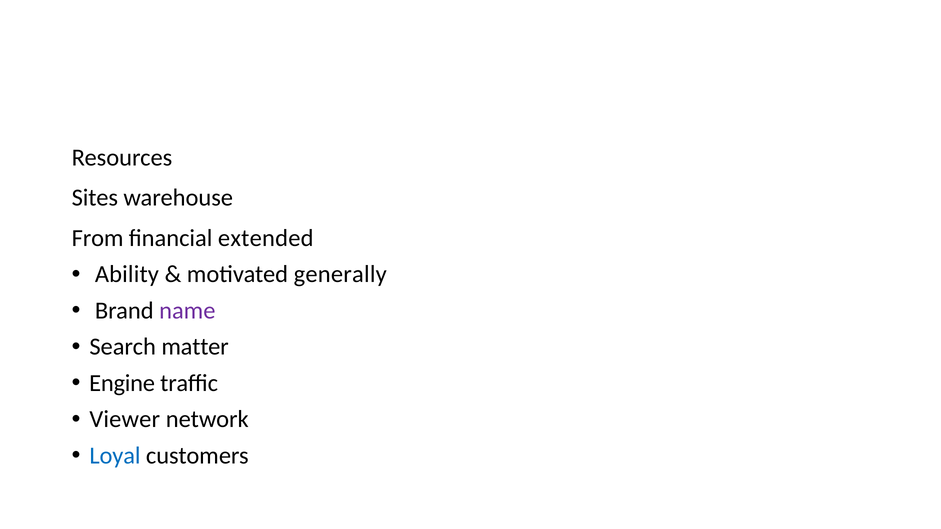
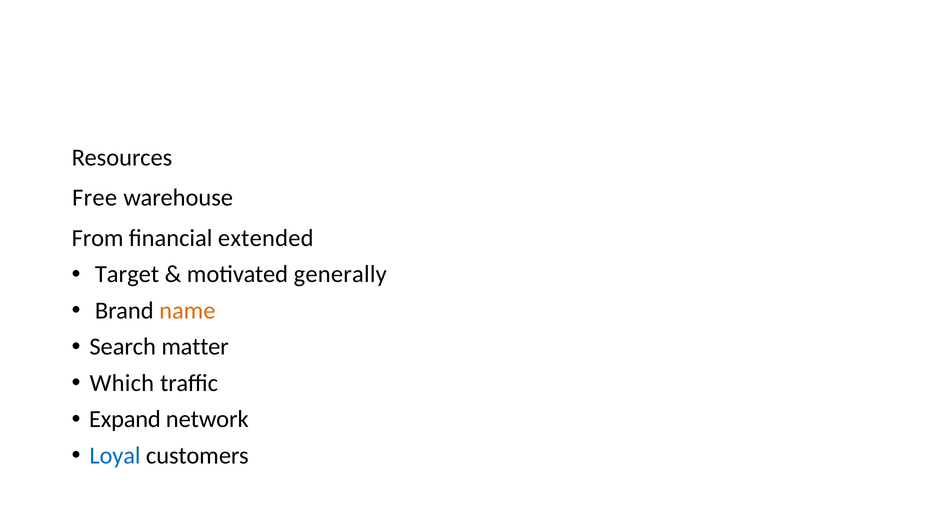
Sites: Sites -> Free
Ability: Ability -> Target
name colour: purple -> orange
Engine: Engine -> Which
Viewer: Viewer -> Expand
